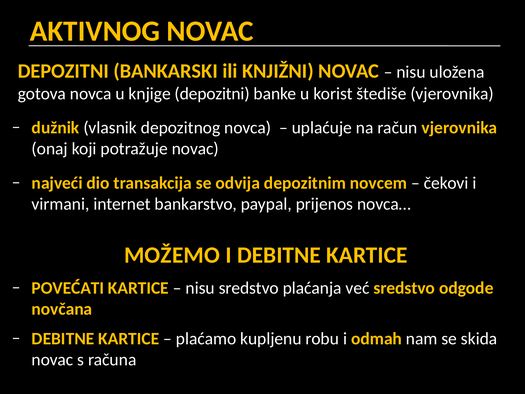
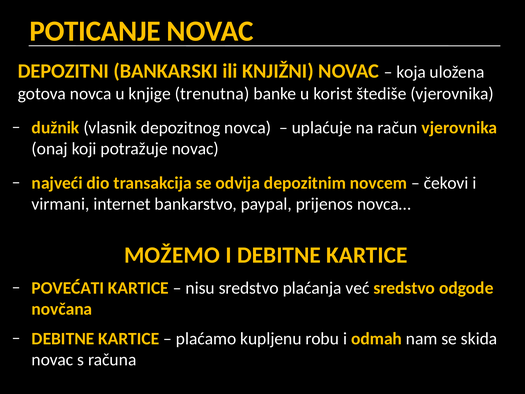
AKTIVNOG: AKTIVNOG -> POTICANJE
nisu at (411, 72): nisu -> koja
knjige depozitni: depozitni -> trenutna
